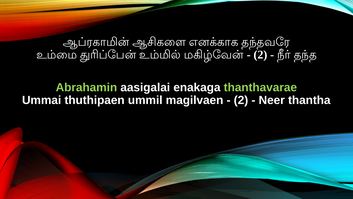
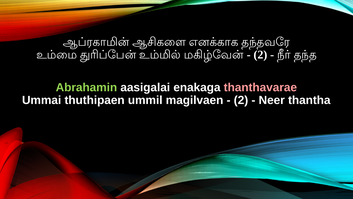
thanthavarae colour: light green -> pink
